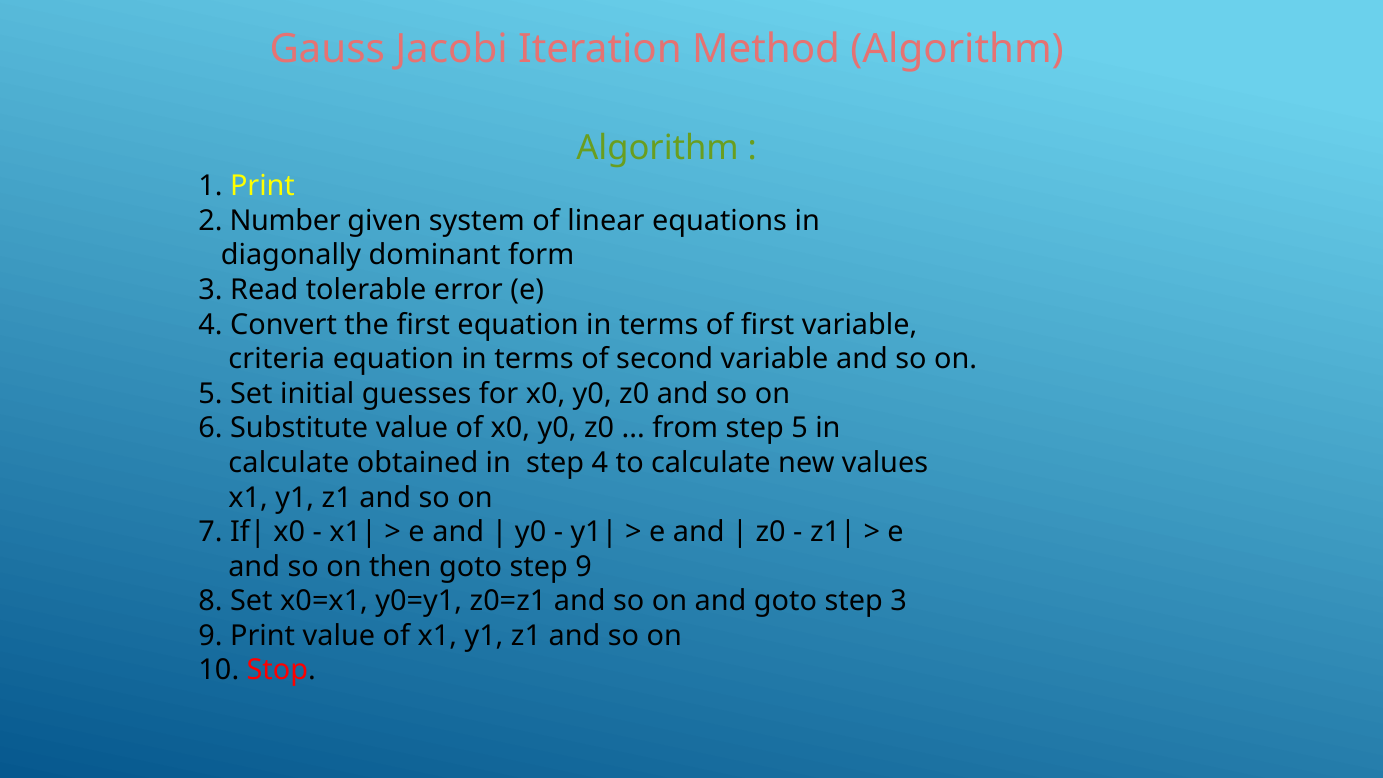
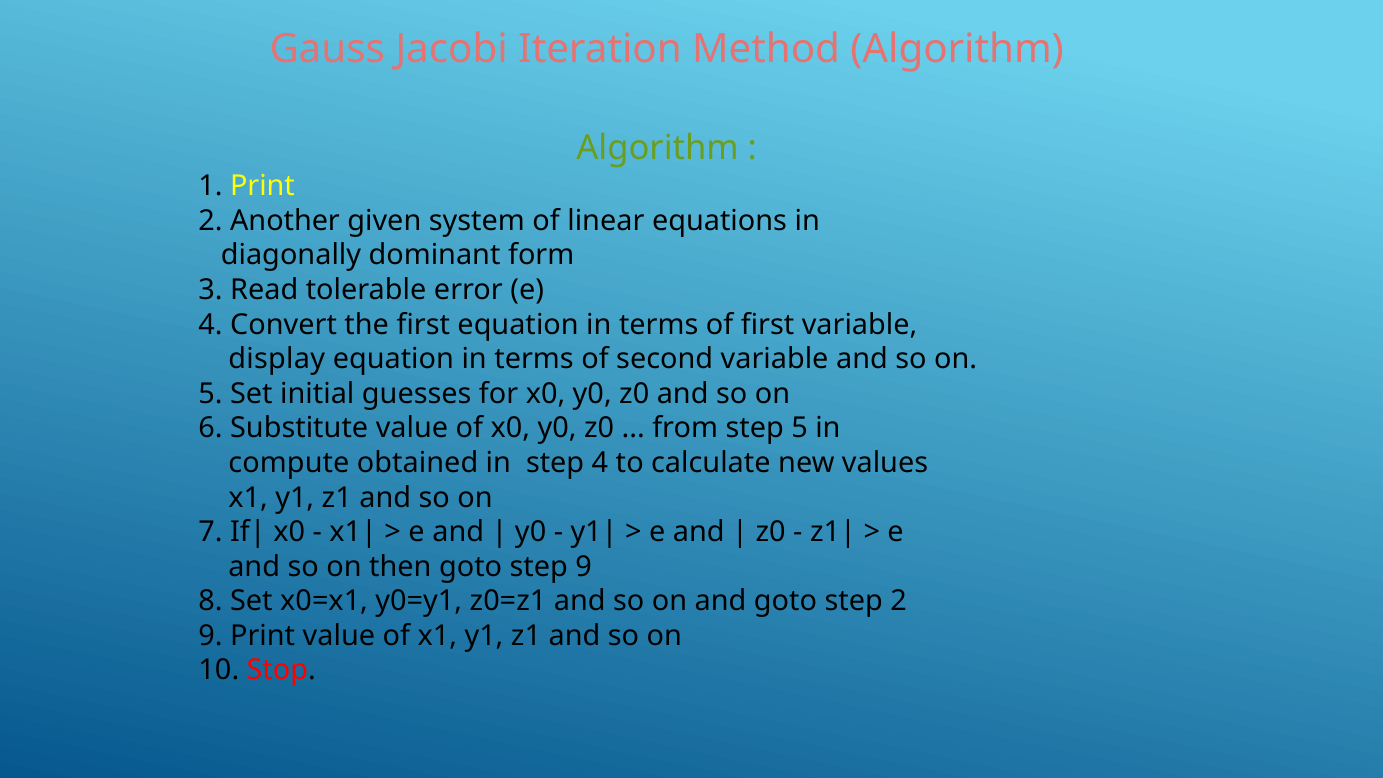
Number: Number -> Another
criteria: criteria -> display
calculate at (289, 463): calculate -> compute
step 3: 3 -> 2
